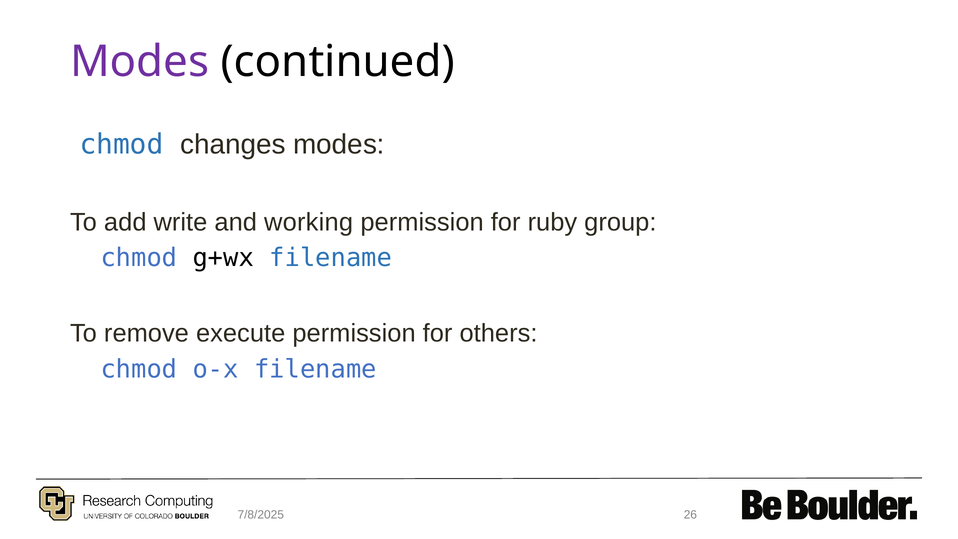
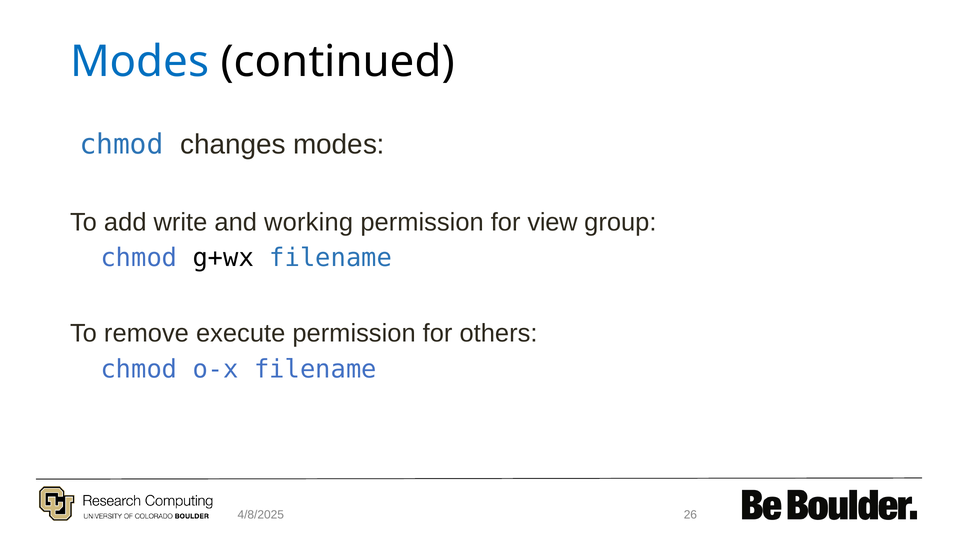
Modes at (140, 62) colour: purple -> blue
ruby: ruby -> view
7/8/2025: 7/8/2025 -> 4/8/2025
